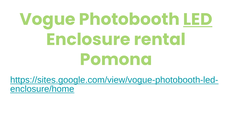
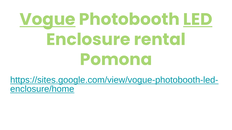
Vogue underline: none -> present
